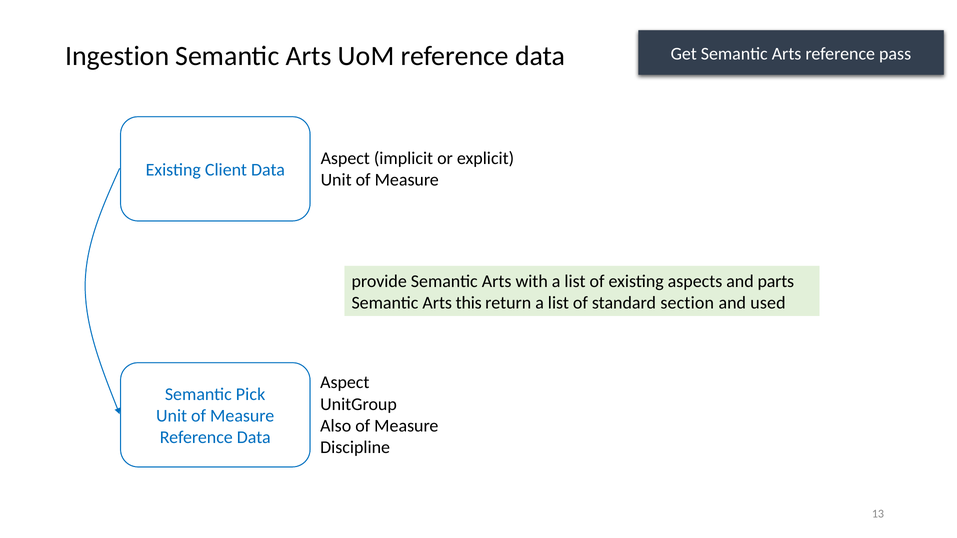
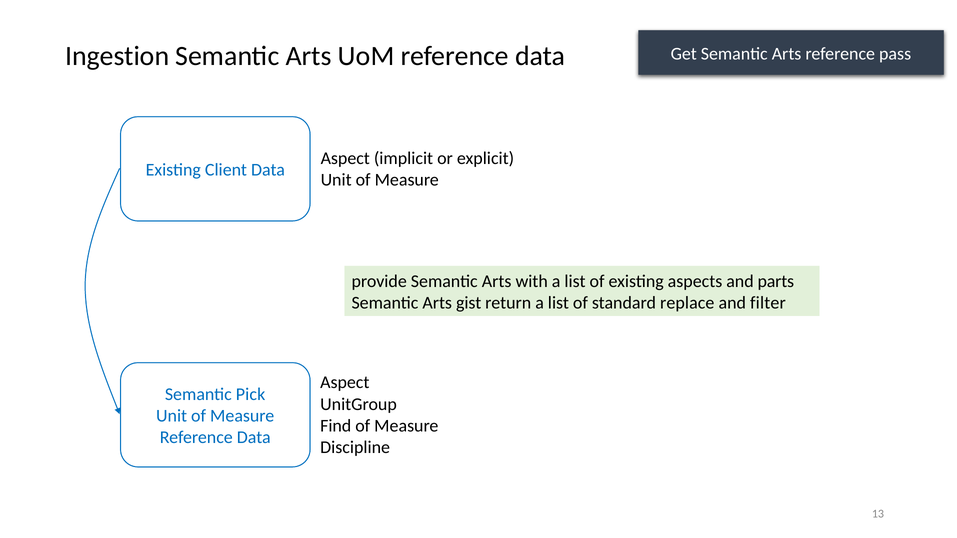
this: this -> gist
section: section -> replace
used: used -> filter
Also: Also -> Find
